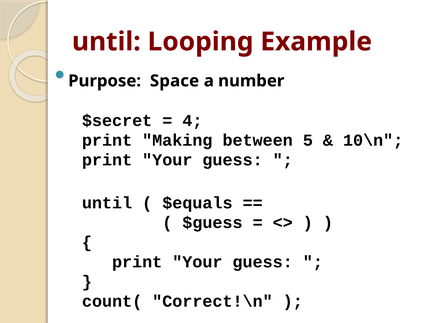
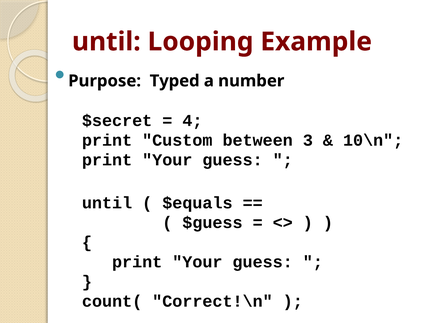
Space: Space -> Typed
Making: Making -> Custom
5: 5 -> 3
